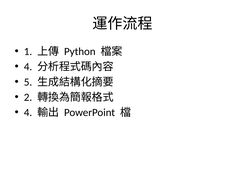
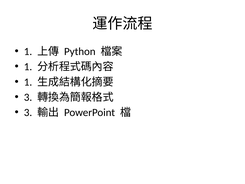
4 at (28, 67): 4 -> 1
5 at (28, 82): 5 -> 1
2 at (28, 97): 2 -> 3
4 at (28, 112): 4 -> 3
